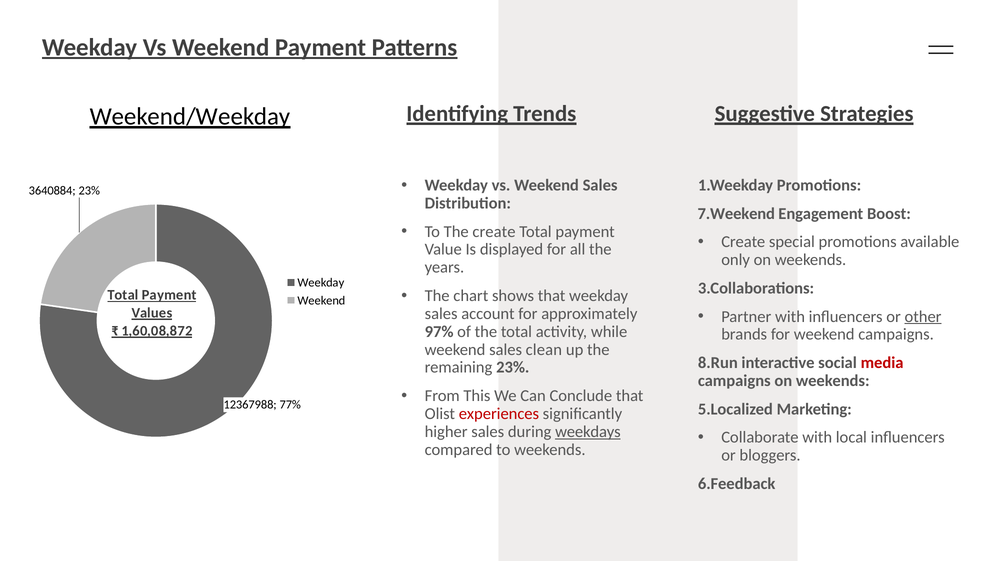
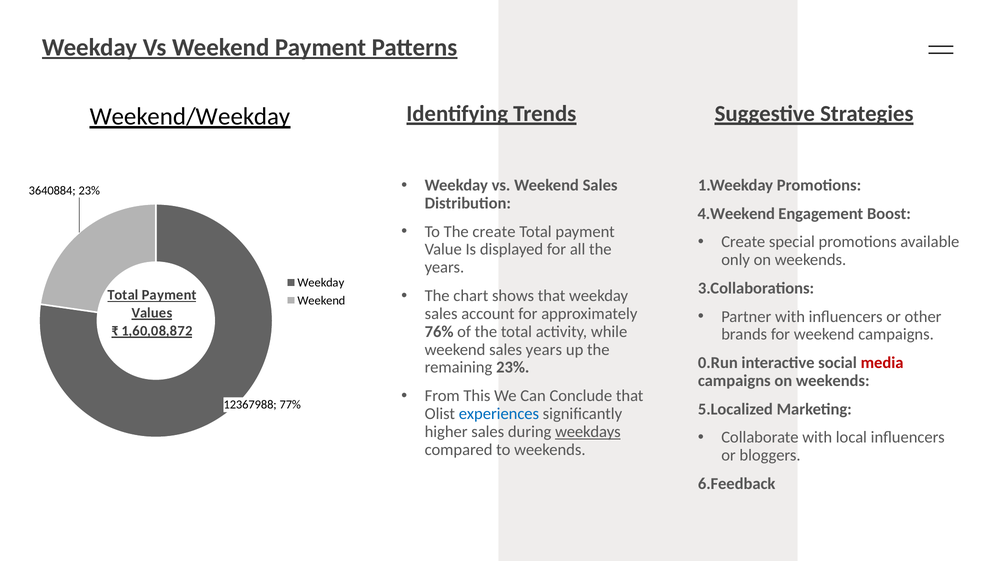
7.Weekend: 7.Weekend -> 4.Weekend
other underline: present -> none
97%: 97% -> 76%
sales clean: clean -> years
8.Run: 8.Run -> 0.Run
experiences colour: red -> blue
